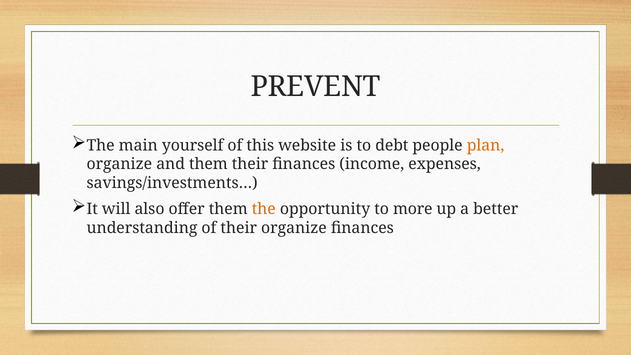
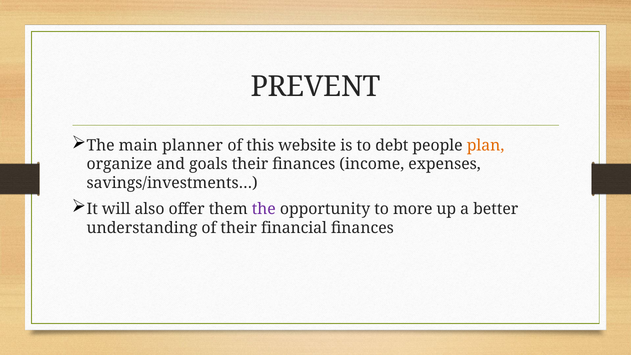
yourself: yourself -> planner
and them: them -> goals
the at (264, 209) colour: orange -> purple
their organize: organize -> financial
